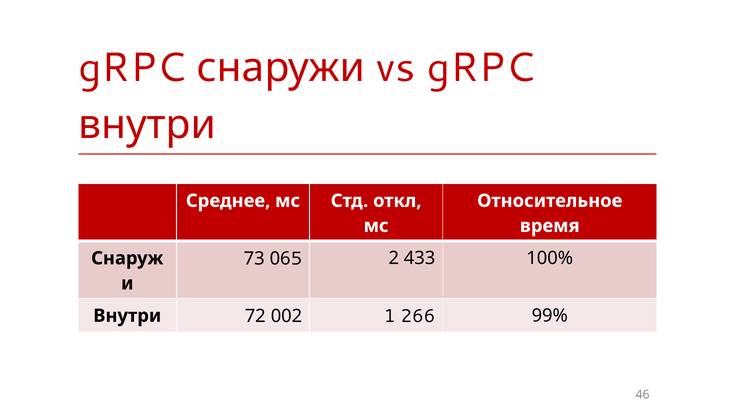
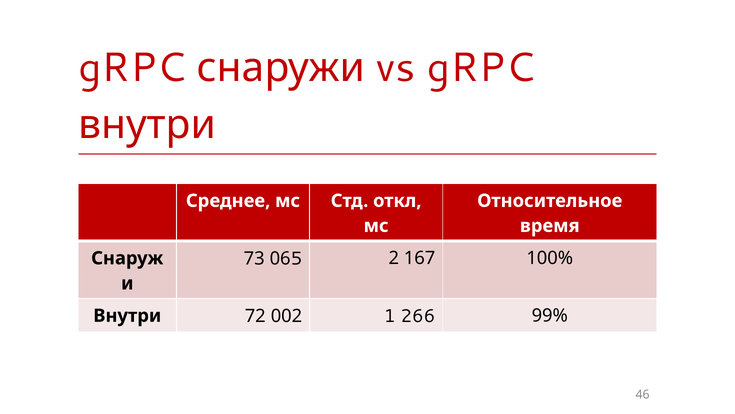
433: 433 -> 167
